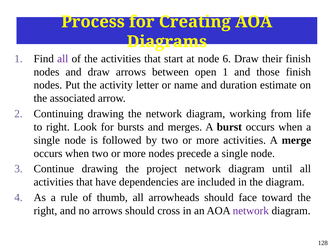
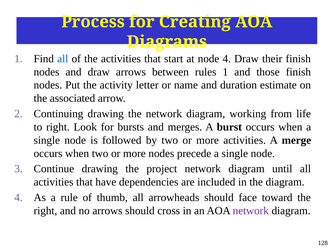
all at (63, 59) colour: purple -> blue
node 6: 6 -> 4
open: open -> rules
